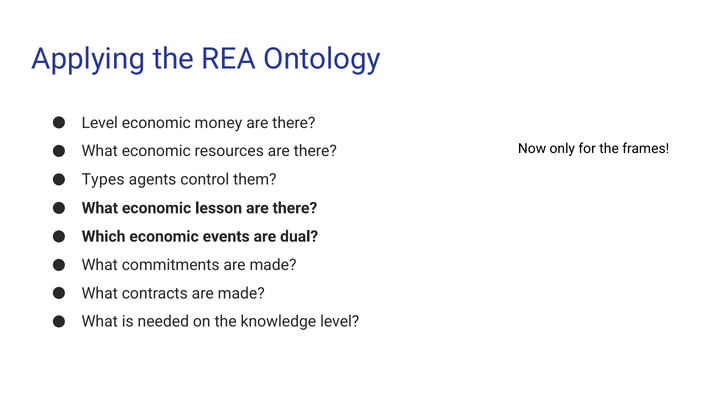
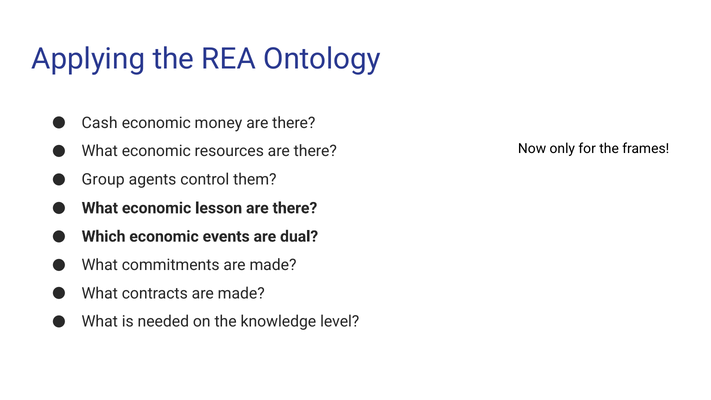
Level at (100, 123): Level -> Cash
Types: Types -> Group
